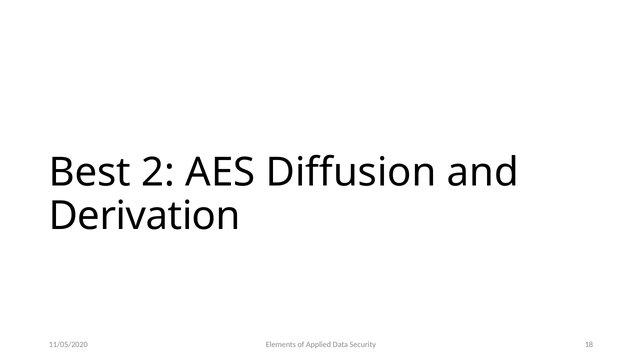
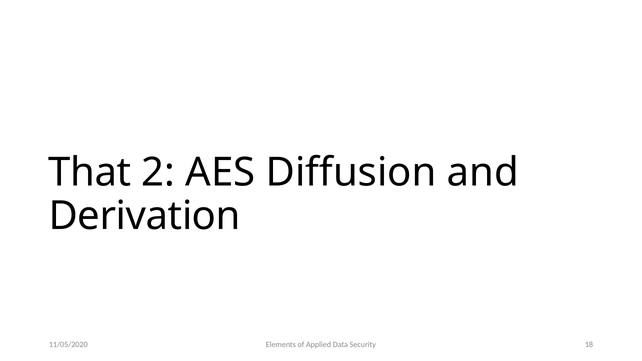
Best: Best -> That
